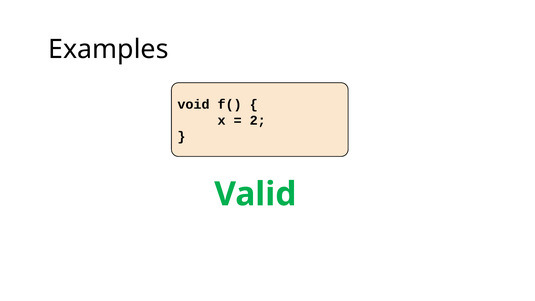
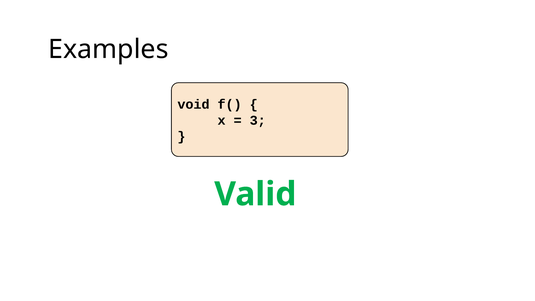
2: 2 -> 3
